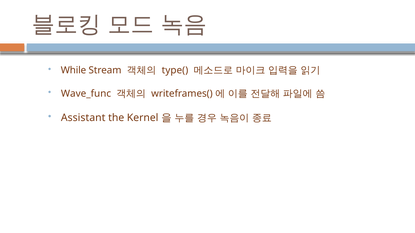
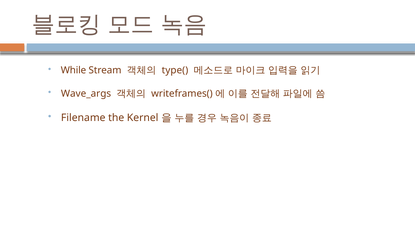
Wave_func: Wave_func -> Wave_args
Assistant: Assistant -> Filename
